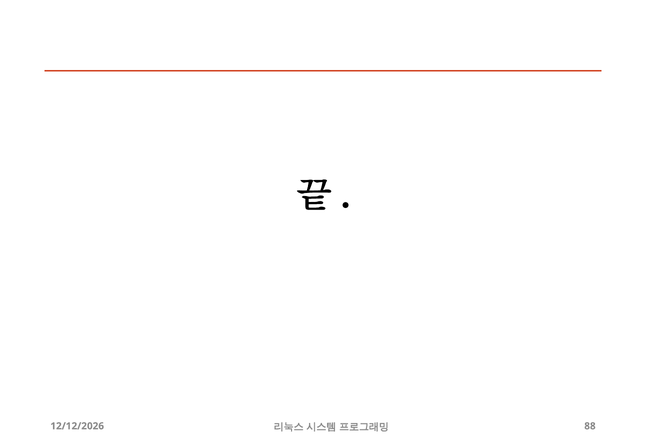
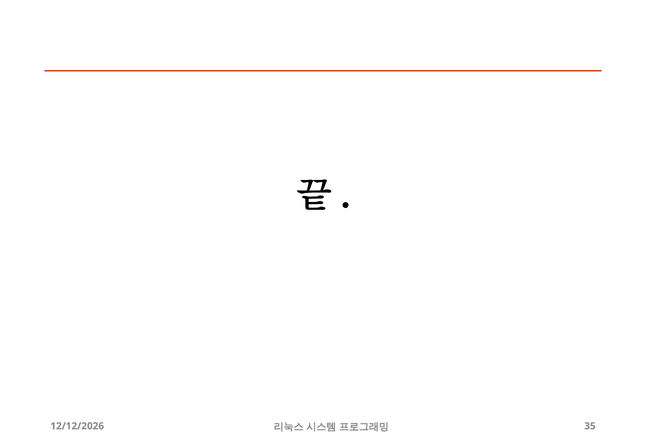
88: 88 -> 35
